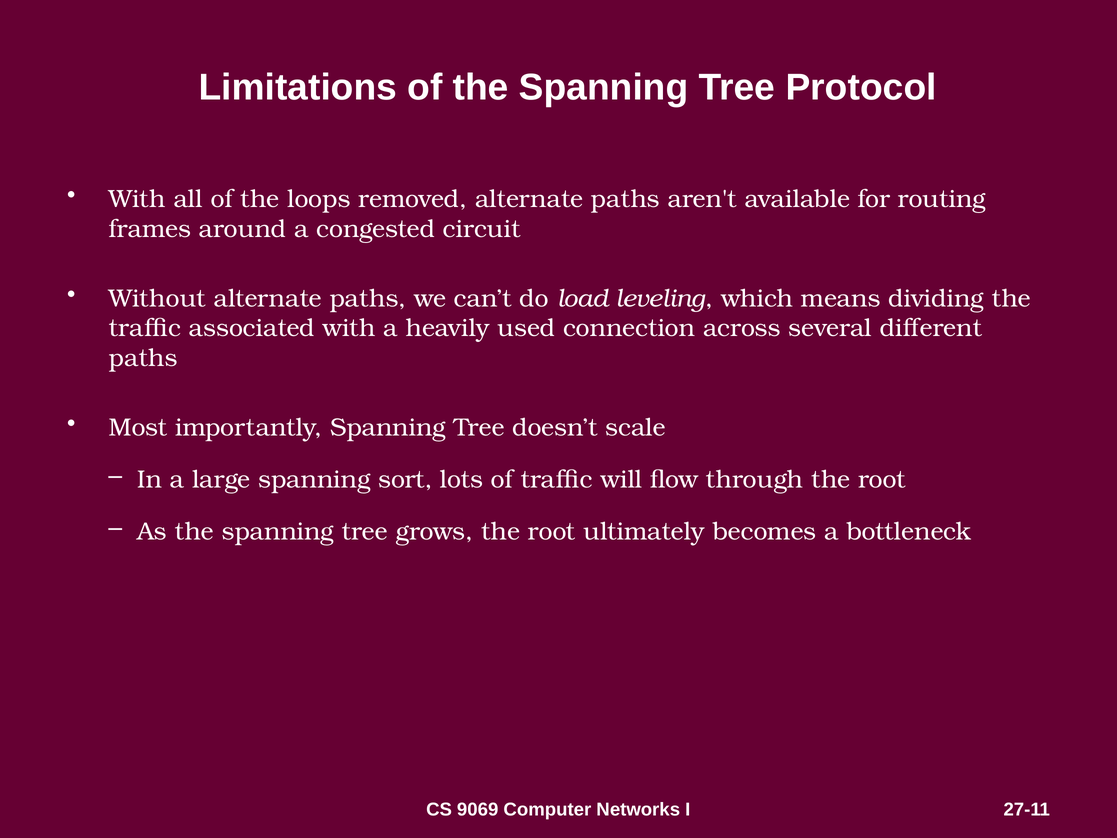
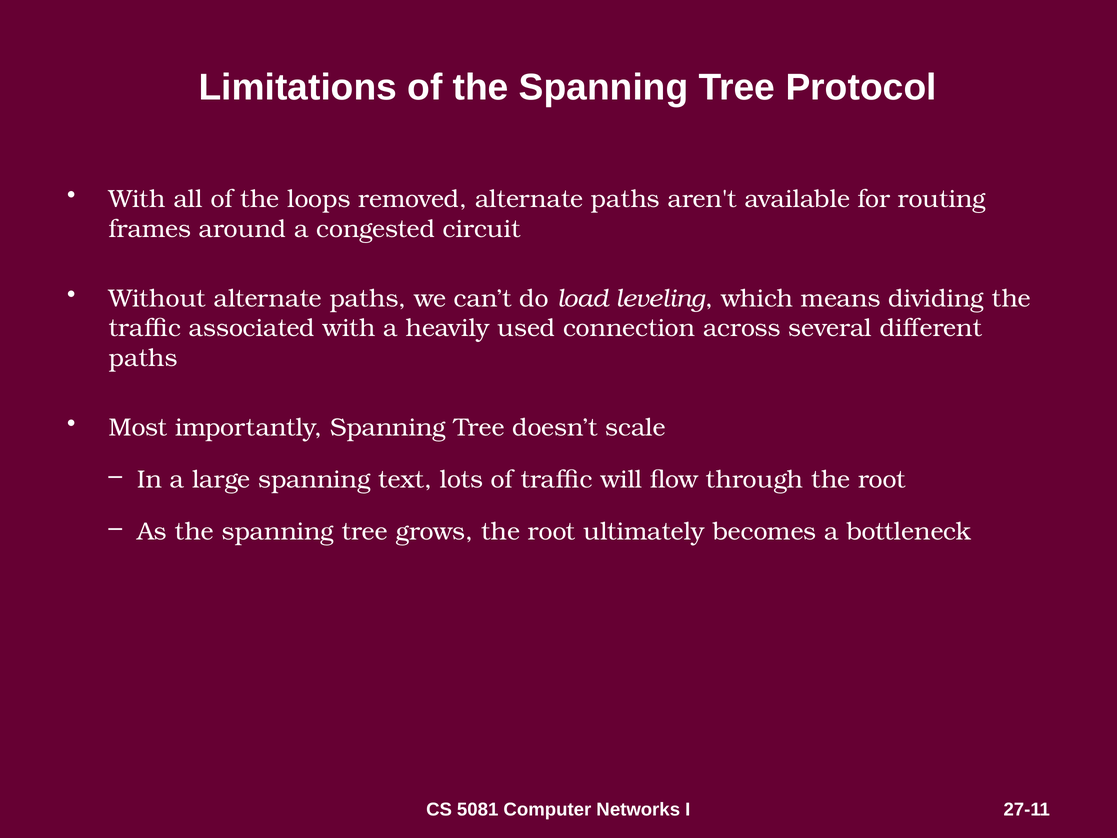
sort: sort -> text
9069: 9069 -> 5081
